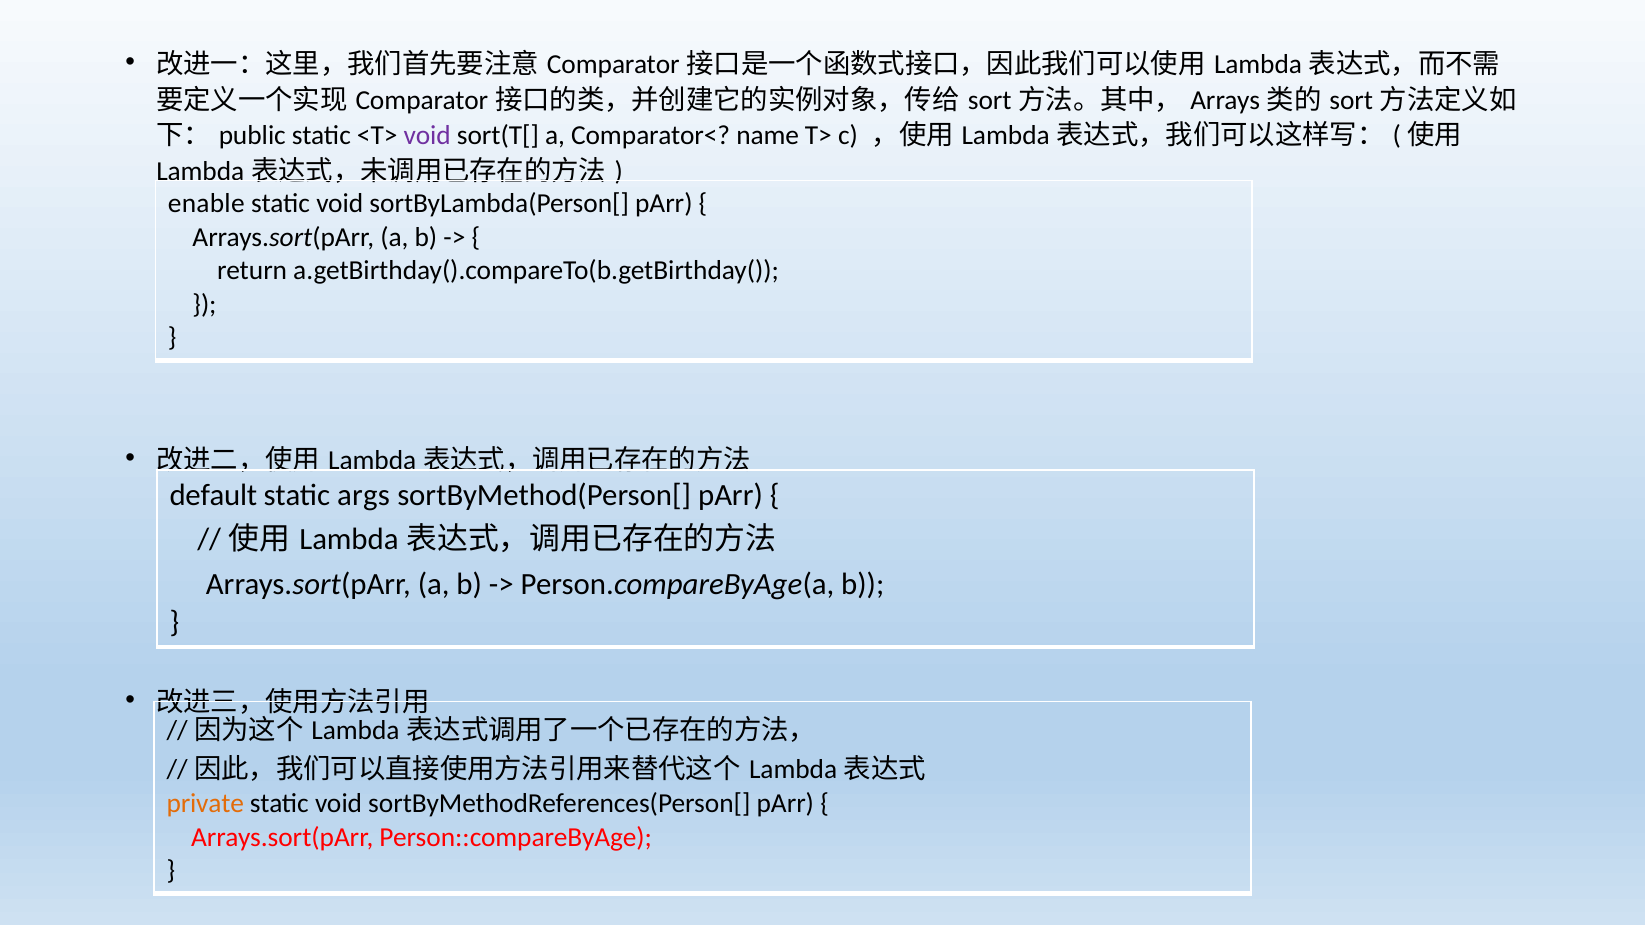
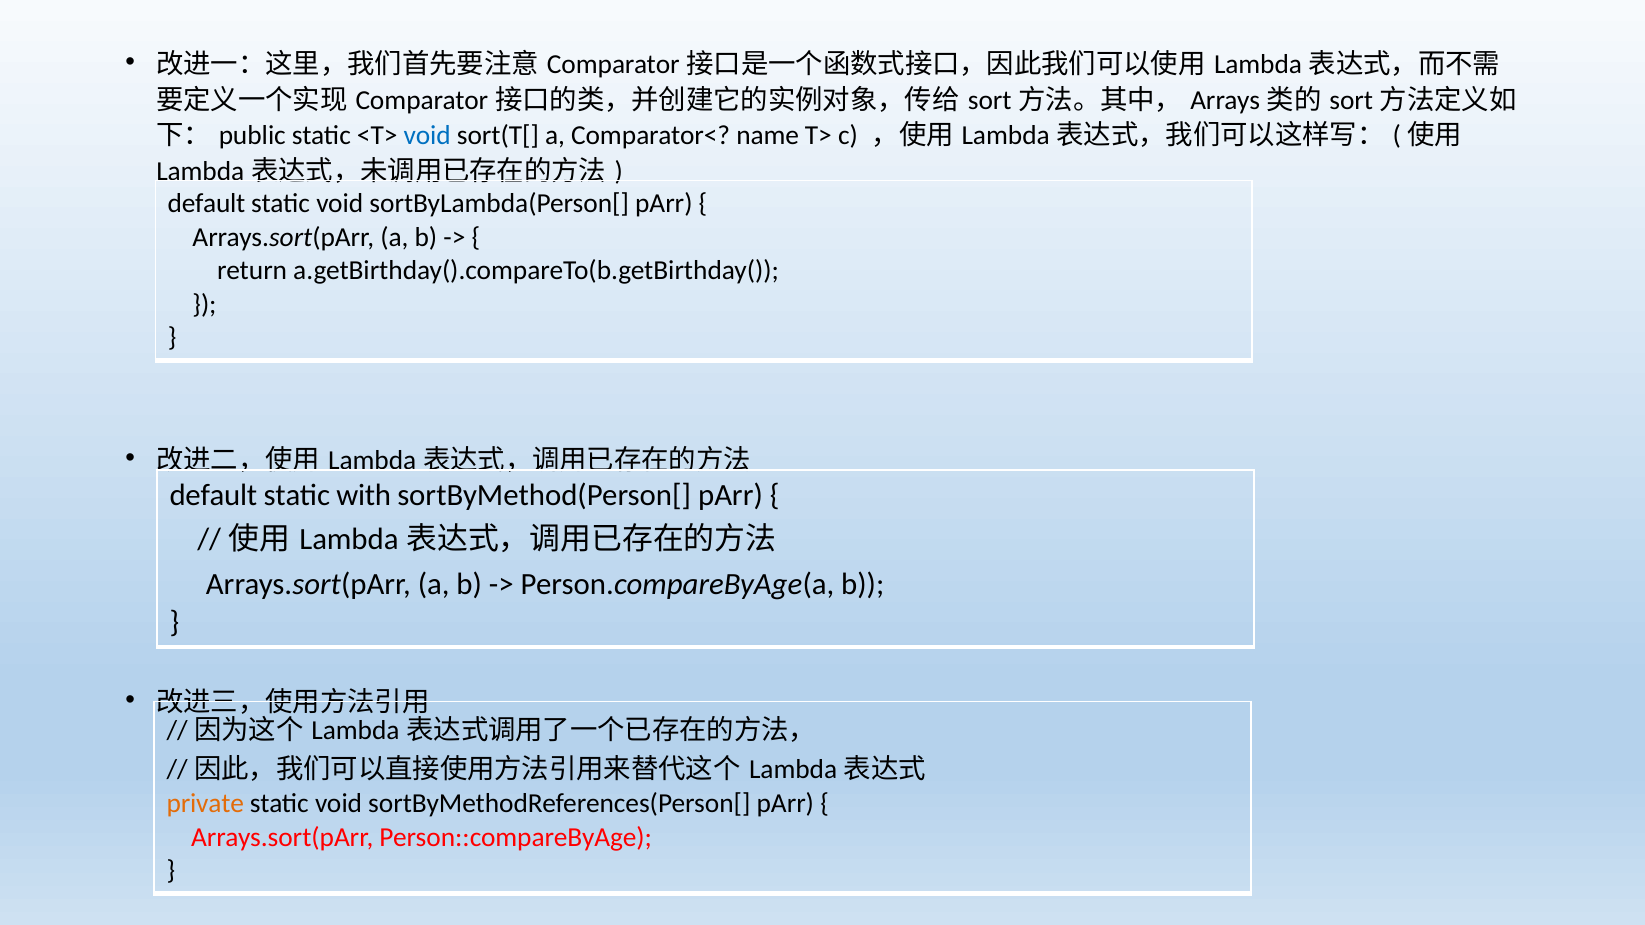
void at (427, 136) colour: purple -> blue
enable at (206, 204): enable -> default
args: args -> with
